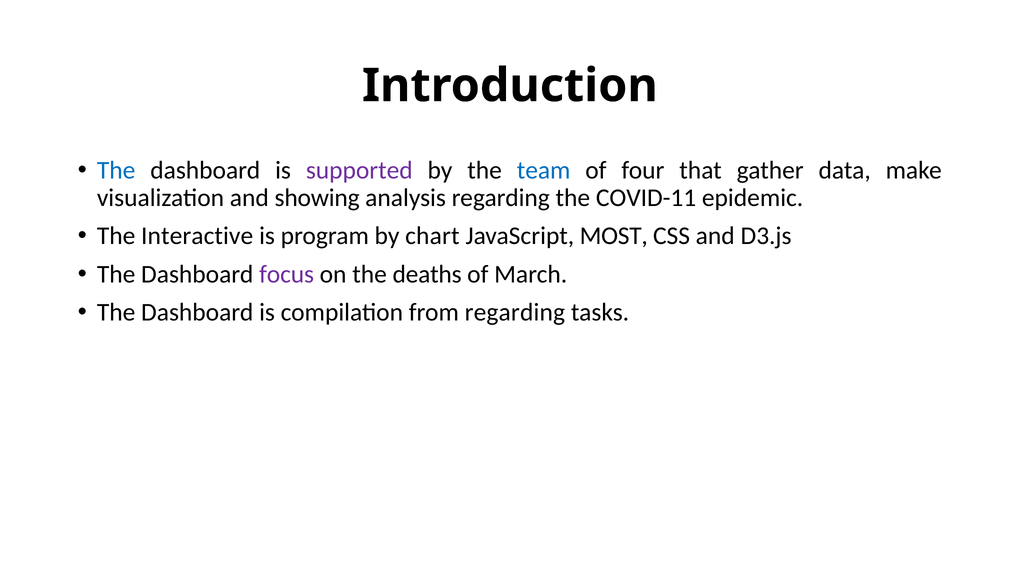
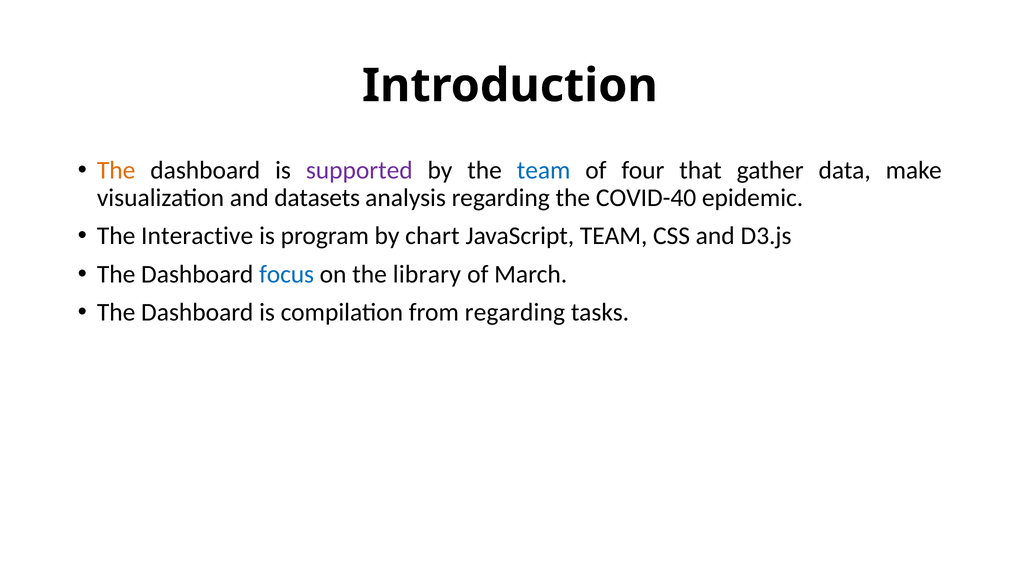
The at (116, 170) colour: blue -> orange
showing: showing -> datasets
COVID-11: COVID-11 -> COVID-40
JavaScript MOST: MOST -> TEAM
focus colour: purple -> blue
deaths: deaths -> library
